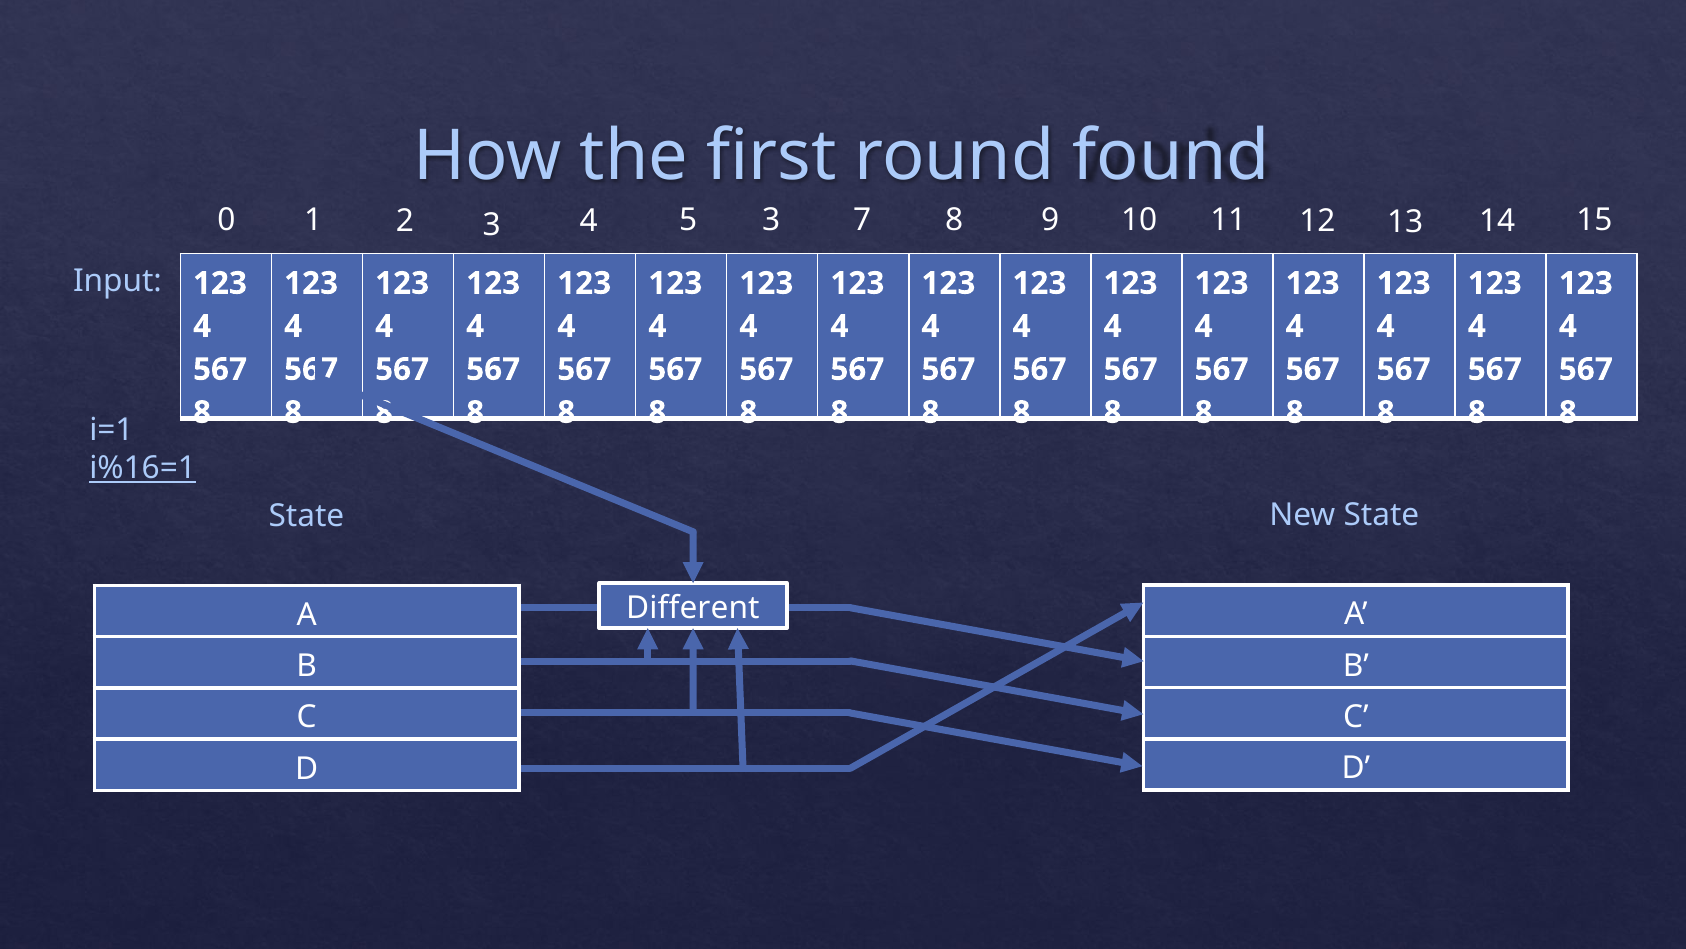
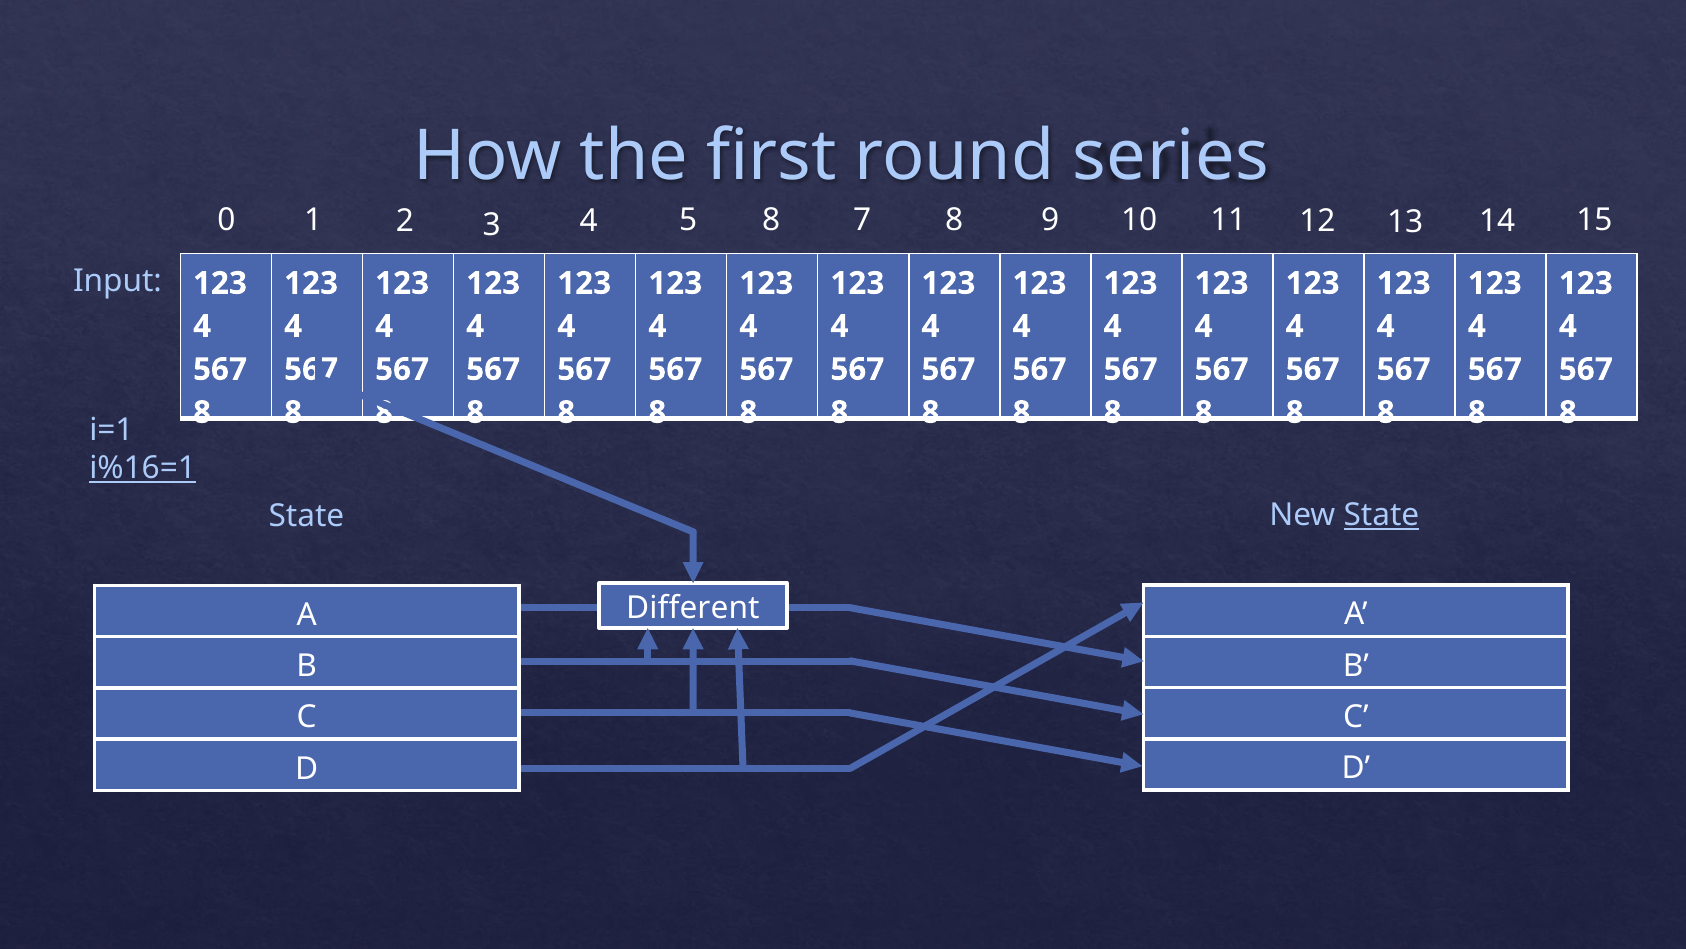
found: found -> series
5 3: 3 -> 8
State at (1381, 515) underline: none -> present
